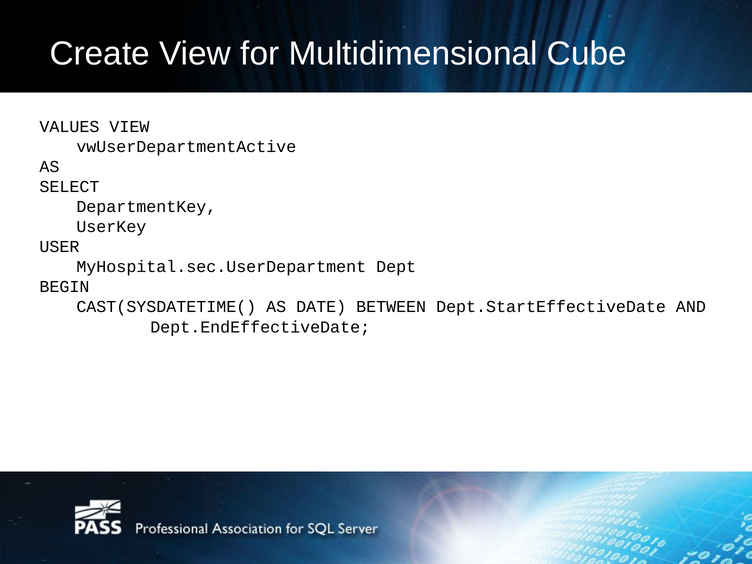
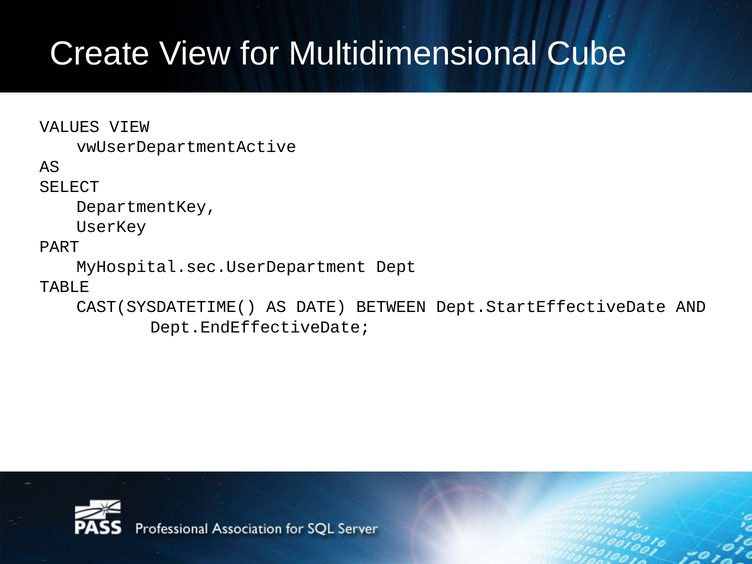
USER: USER -> PART
BEGIN: BEGIN -> TABLE
